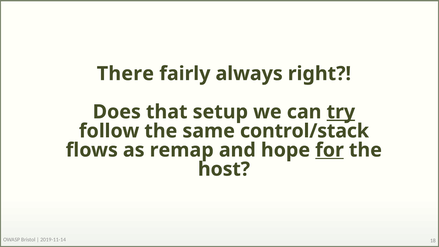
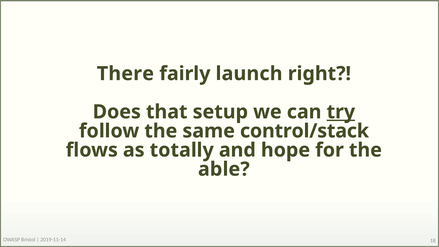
always: always -> launch
remap: remap -> totally
for underline: present -> none
host: host -> able
